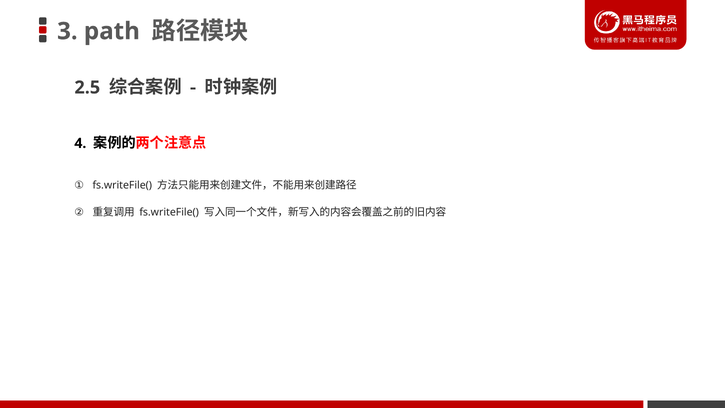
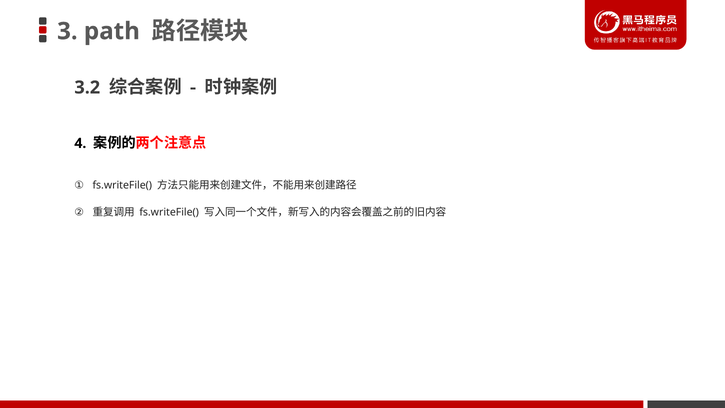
2.5: 2.5 -> 3.2
